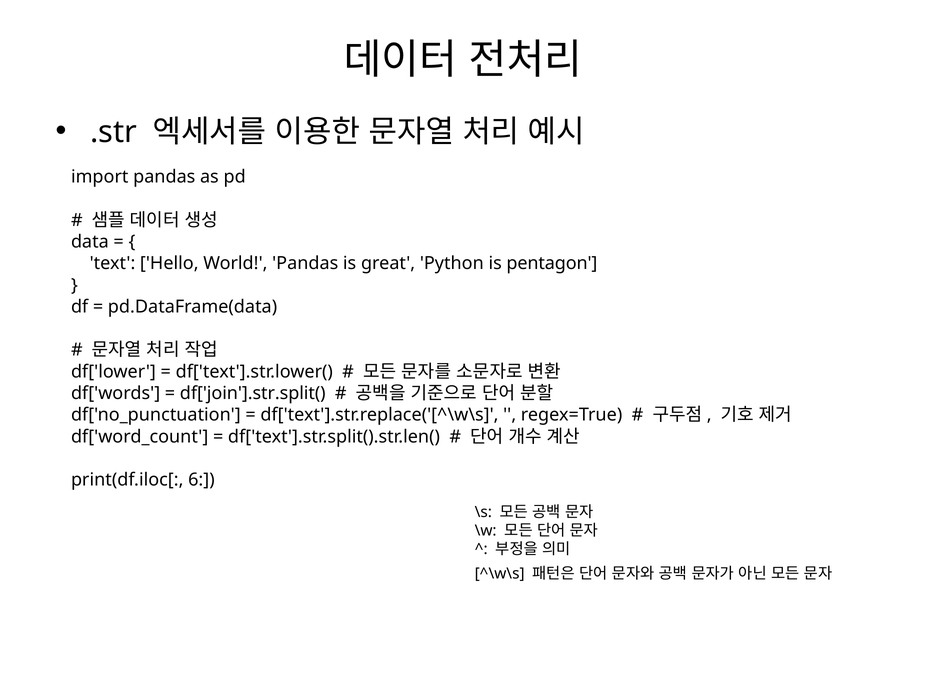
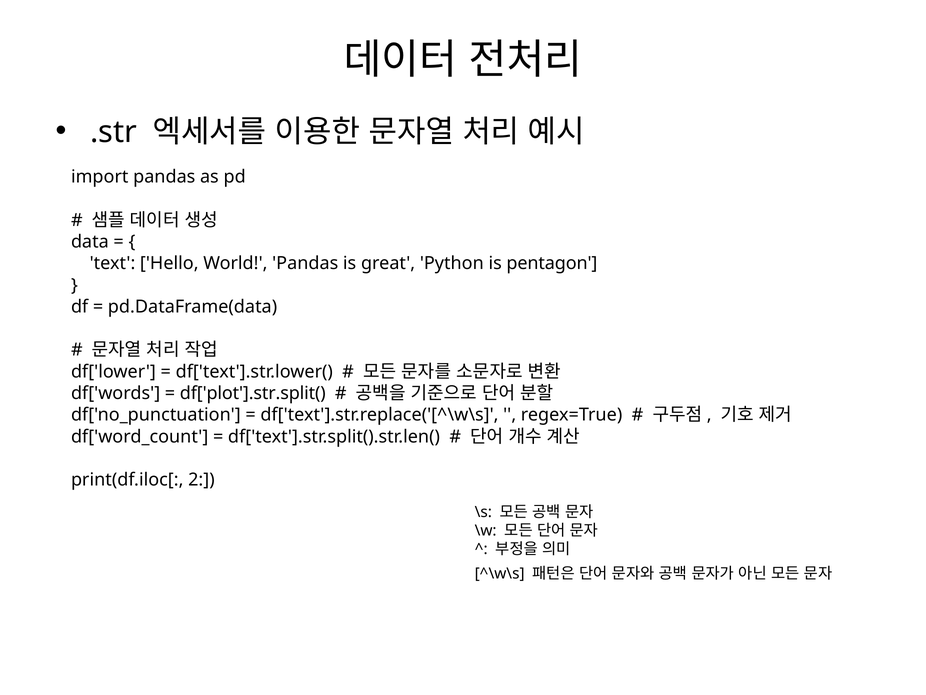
df['join'].str.split(: df['join'].str.split( -> df['plot'].str.split(
6: 6 -> 2
